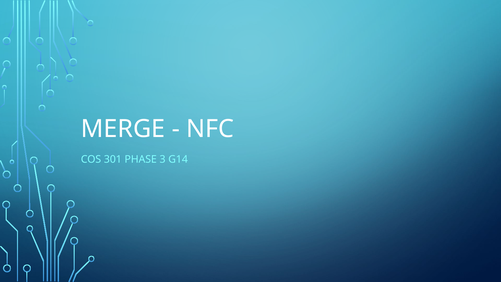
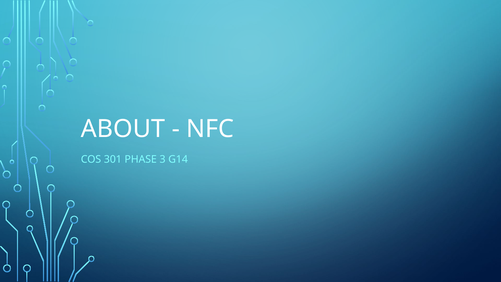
MERGE: MERGE -> ABOUT
